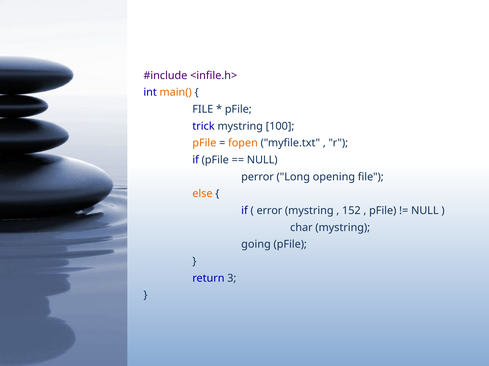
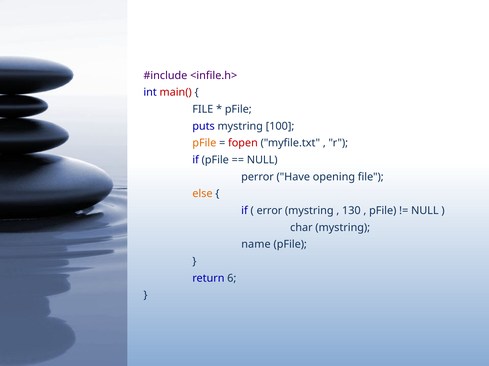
main( colour: orange -> red
trick: trick -> puts
fopen colour: orange -> red
Long: Long -> Have
152: 152 -> 130
going: going -> name
3: 3 -> 6
